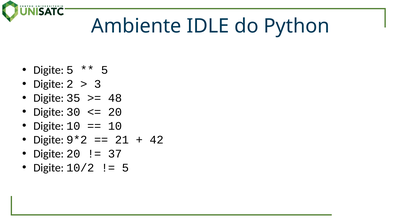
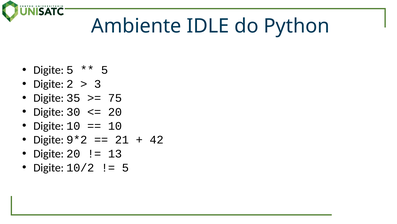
48: 48 -> 75
37: 37 -> 13
